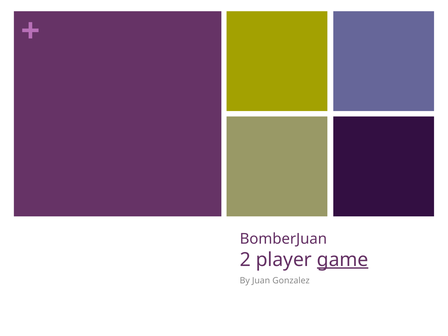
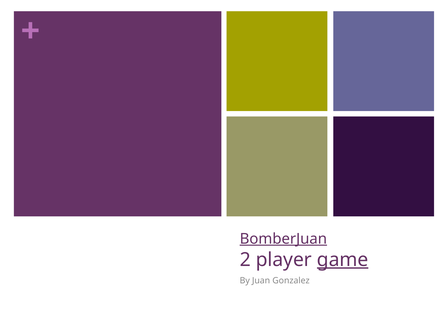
BomberJuan underline: none -> present
